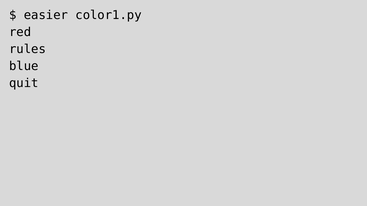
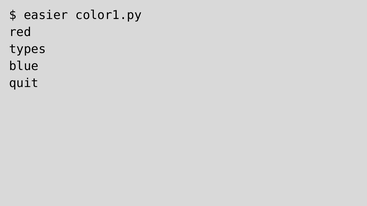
rules: rules -> types
